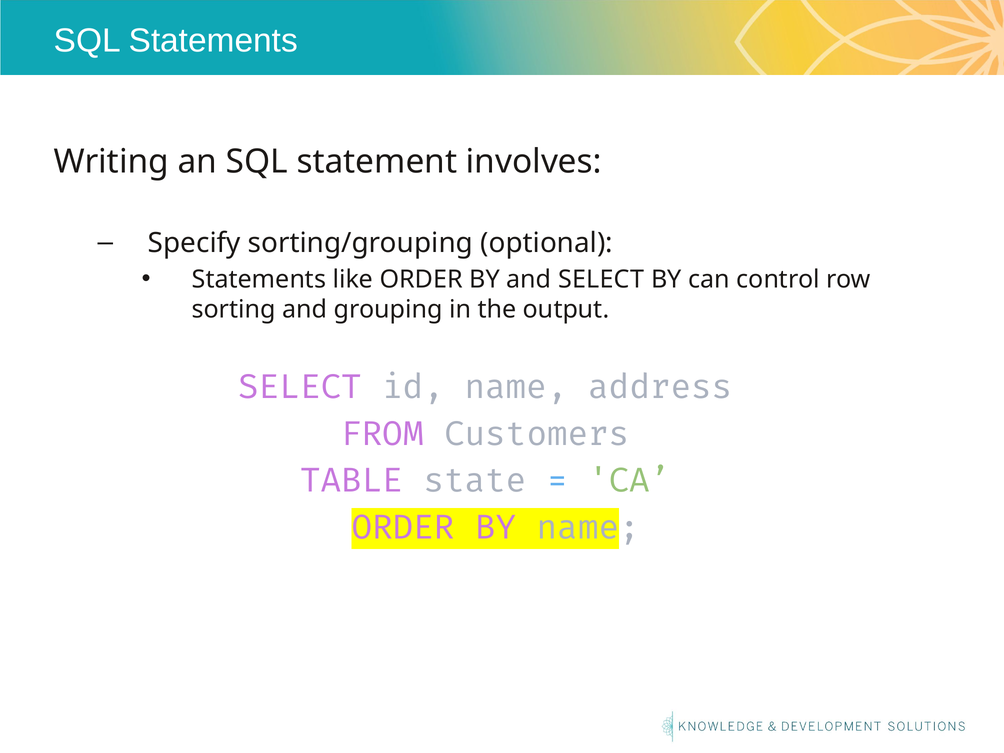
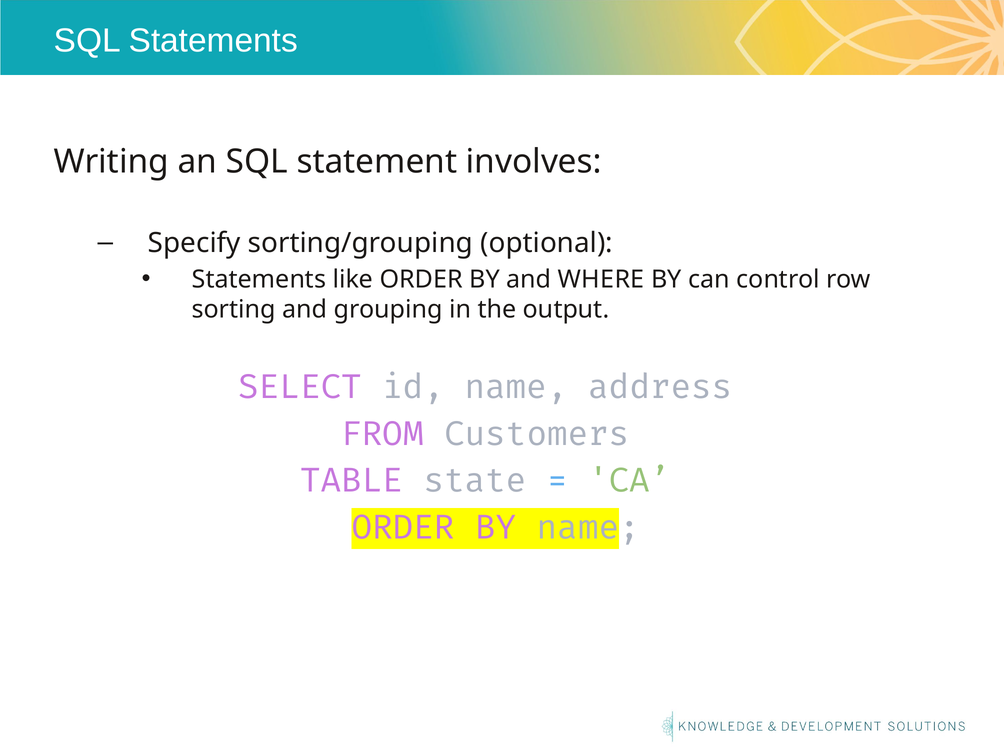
and SELECT: SELECT -> WHERE
